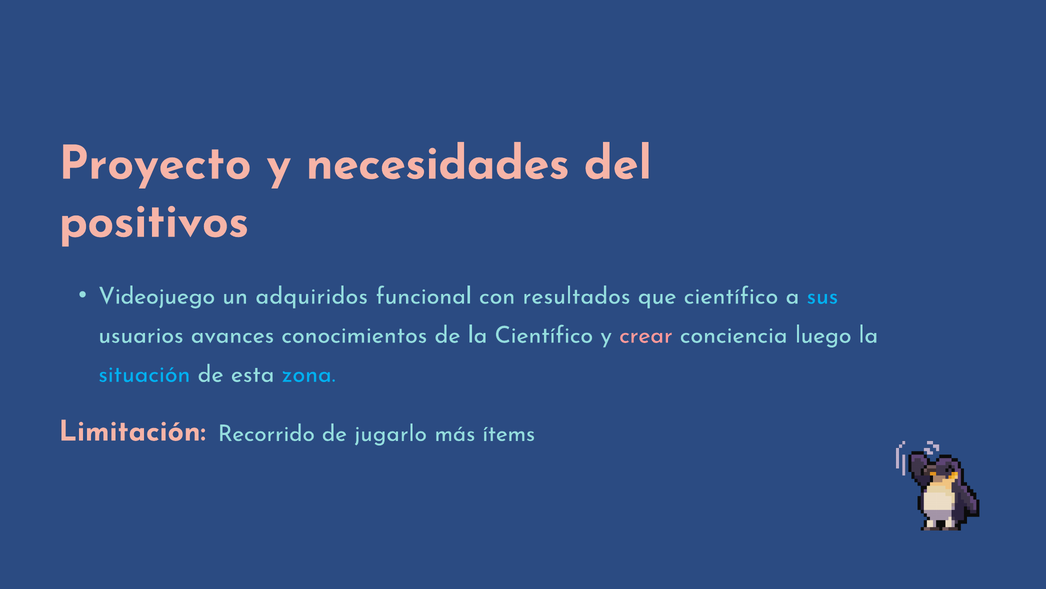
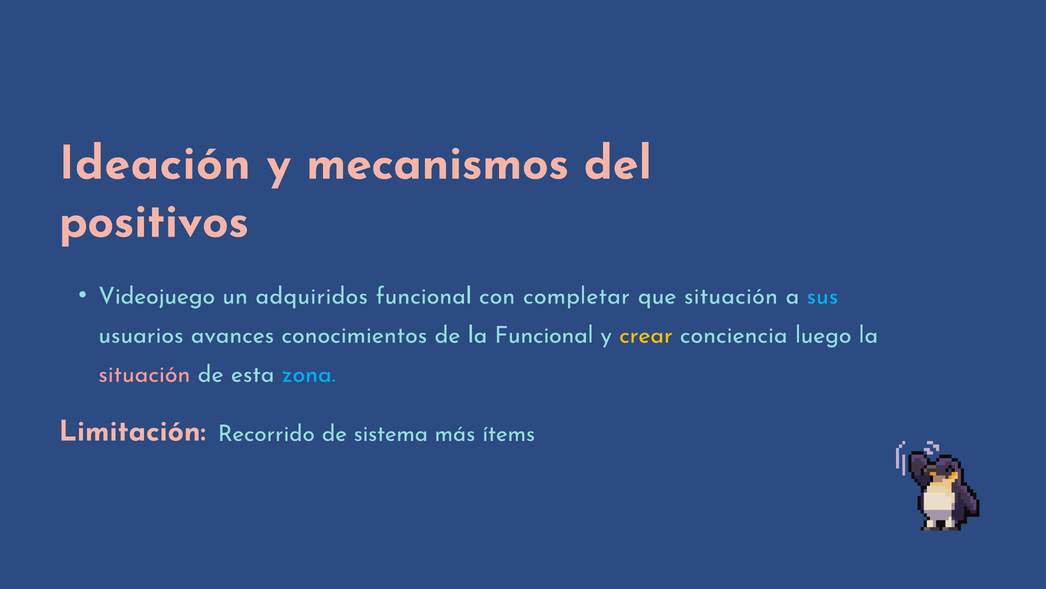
Proyecto: Proyecto -> Ideación
necesidades: necesidades -> mecanismos
resultados: resultados -> completar
que científico: científico -> situación
la Científico: Científico -> Funcional
crear colour: pink -> yellow
situación at (144, 374) colour: light blue -> pink
jugarlo: jugarlo -> sistema
